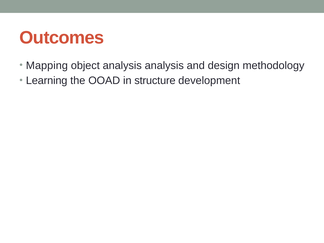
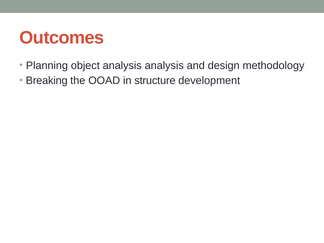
Mapping: Mapping -> Planning
Learning: Learning -> Breaking
